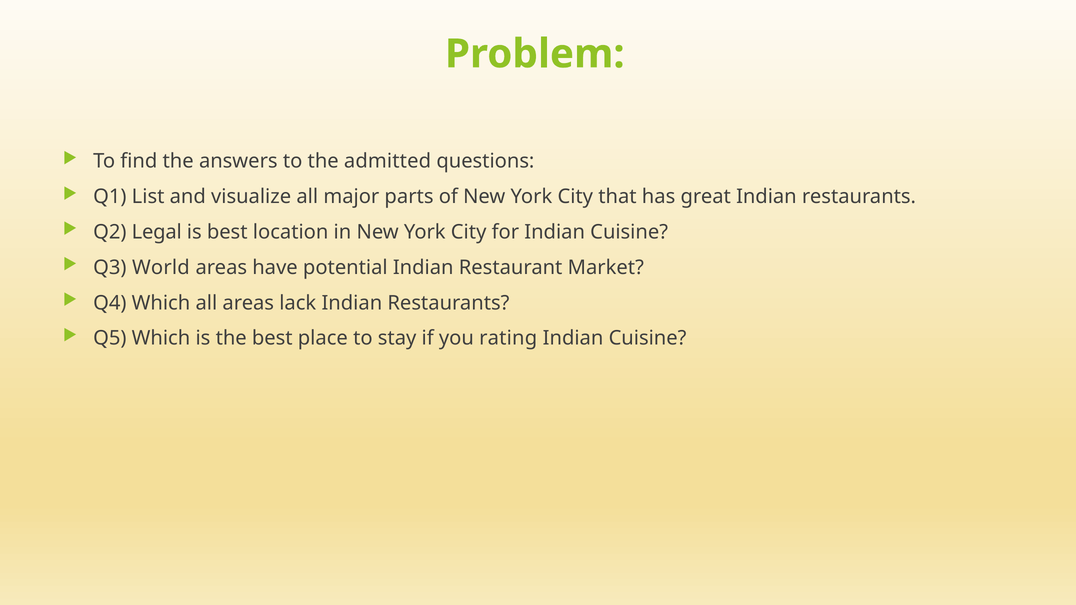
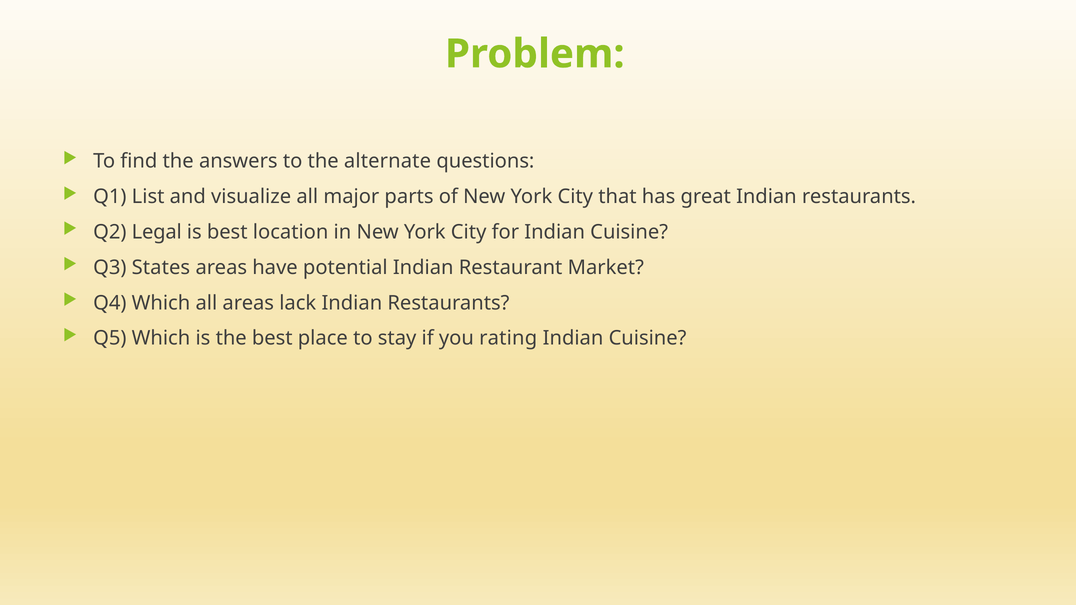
admitted: admitted -> alternate
World: World -> States
